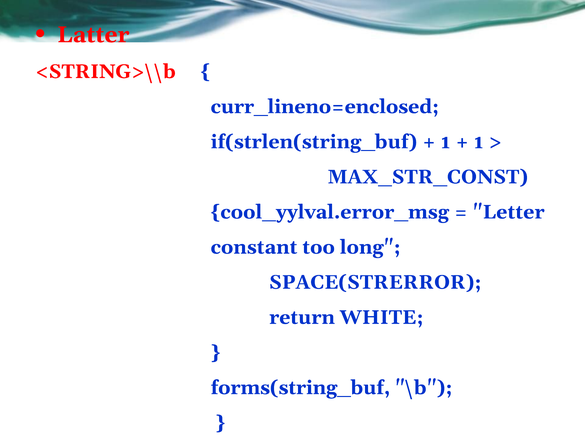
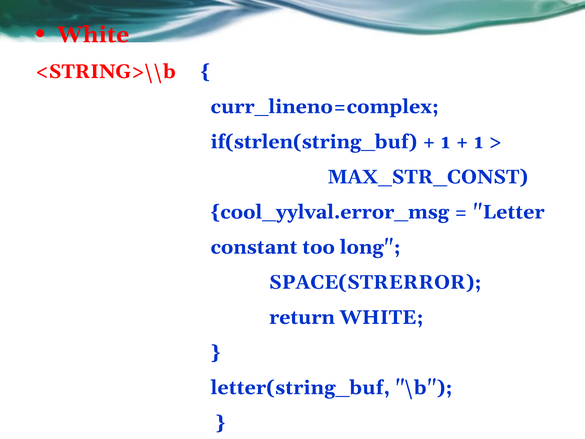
Latter at (93, 35): Latter -> White
curr_lineno=enclosed: curr_lineno=enclosed -> curr_lineno=complex
forms(string_buf: forms(string_buf -> letter(string_buf
